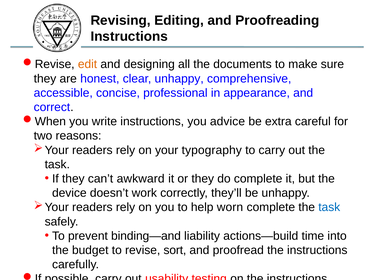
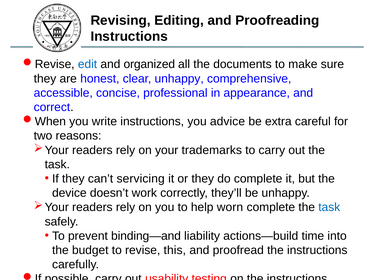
edit colour: orange -> blue
designing: designing -> organized
typography: typography -> trademarks
awkward: awkward -> servicing
sort: sort -> this
